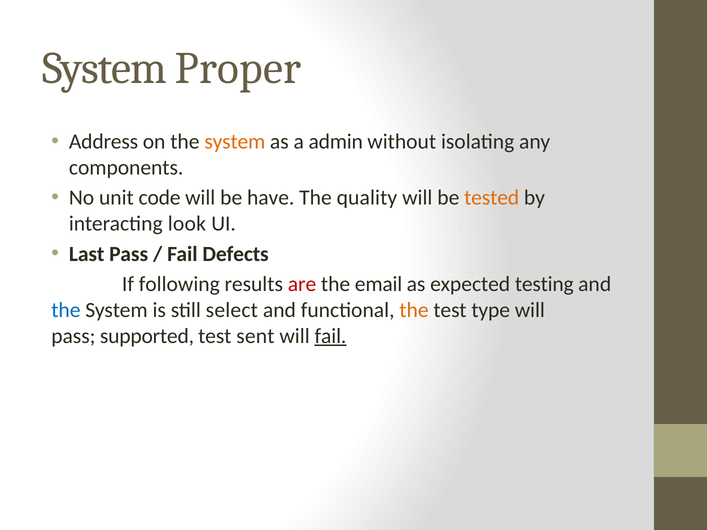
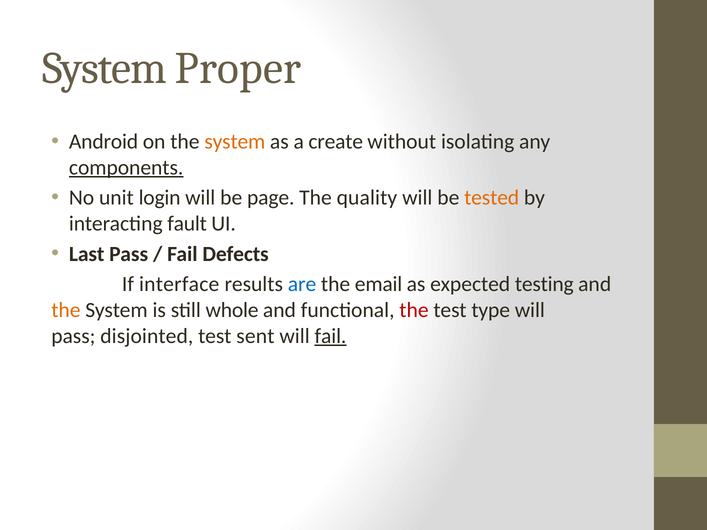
Address: Address -> Android
admin: admin -> create
components underline: none -> present
code: code -> login
have: have -> page
look: look -> fault
following: following -> interface
are colour: red -> blue
the at (66, 310) colour: blue -> orange
select: select -> whole
the at (414, 310) colour: orange -> red
supported: supported -> disjointed
